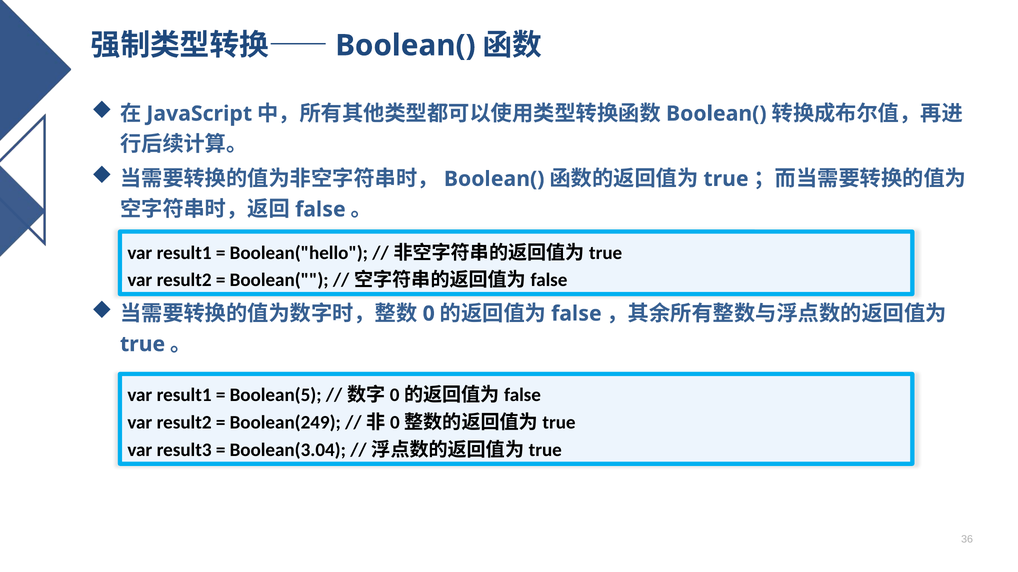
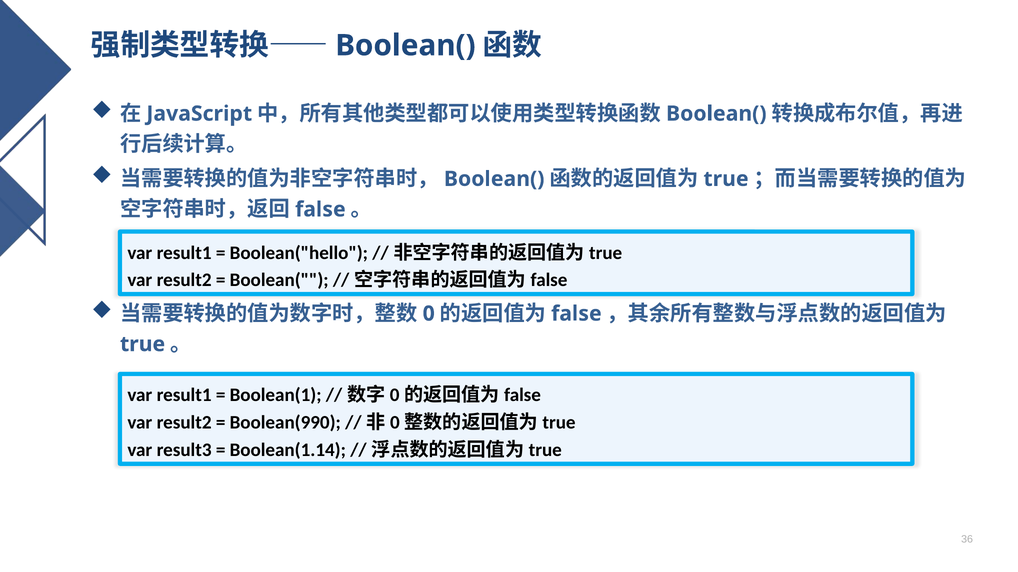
Boolean(5: Boolean(5 -> Boolean(1
Boolean(249: Boolean(249 -> Boolean(990
Boolean(3.04: Boolean(3.04 -> Boolean(1.14
